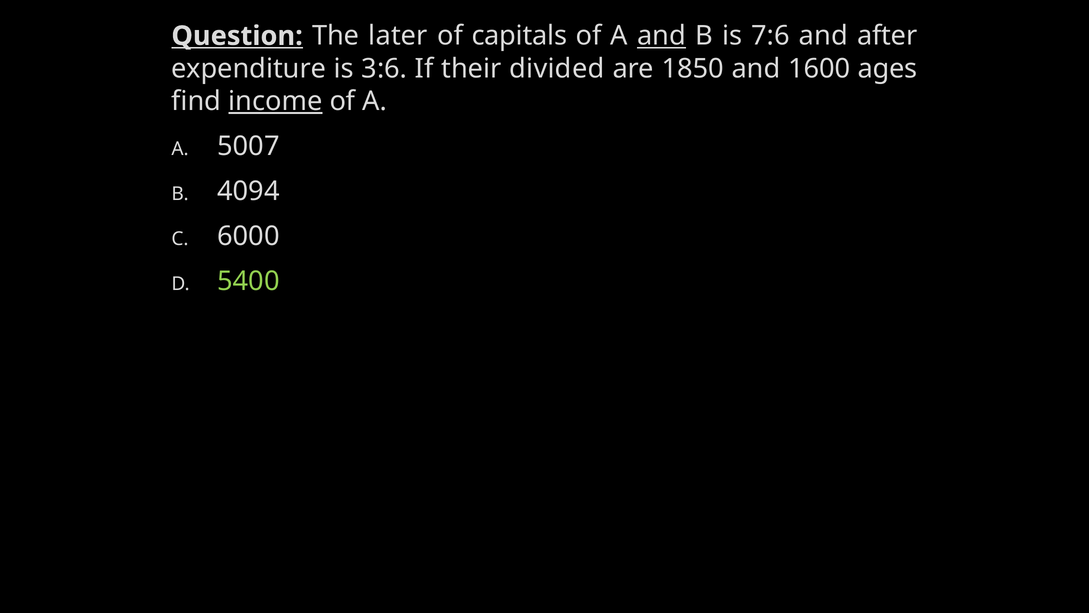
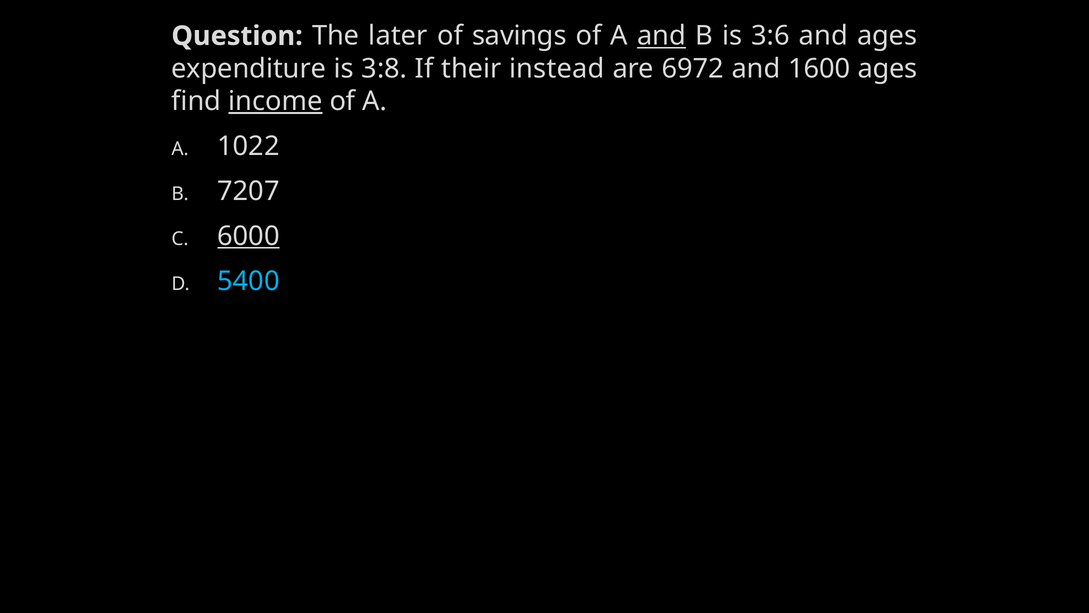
Question underline: present -> none
capitals: capitals -> savings
7:6: 7:6 -> 3:6
and after: after -> ages
3:6: 3:6 -> 3:8
divided: divided -> instead
1850: 1850 -> 6972
5007: 5007 -> 1022
4094: 4094 -> 7207
6000 underline: none -> present
5400 colour: light green -> light blue
